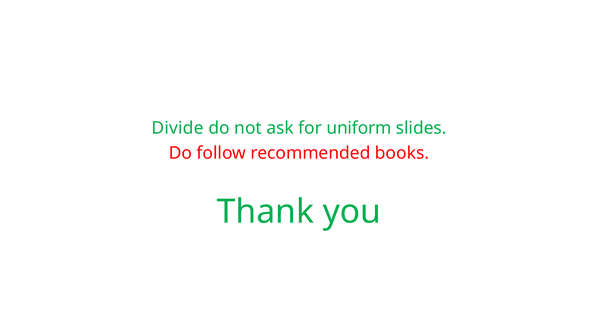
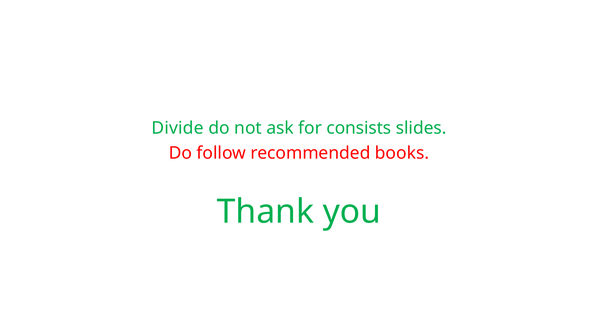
uniform: uniform -> consists
